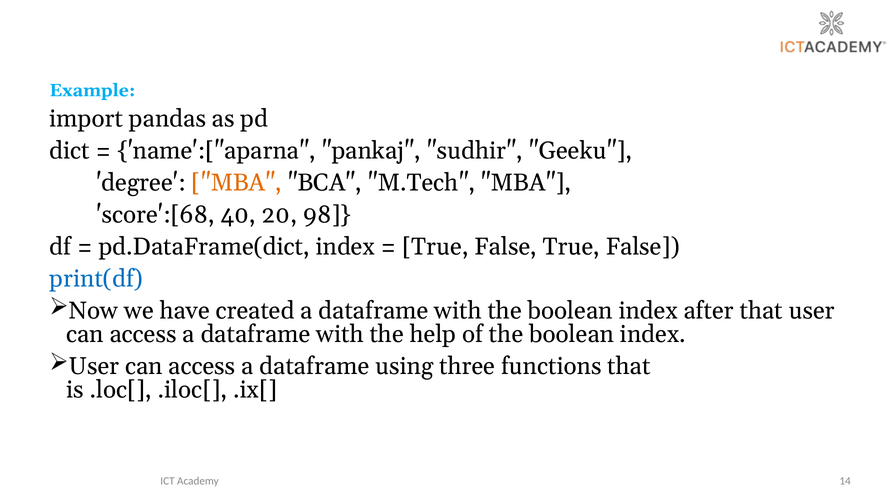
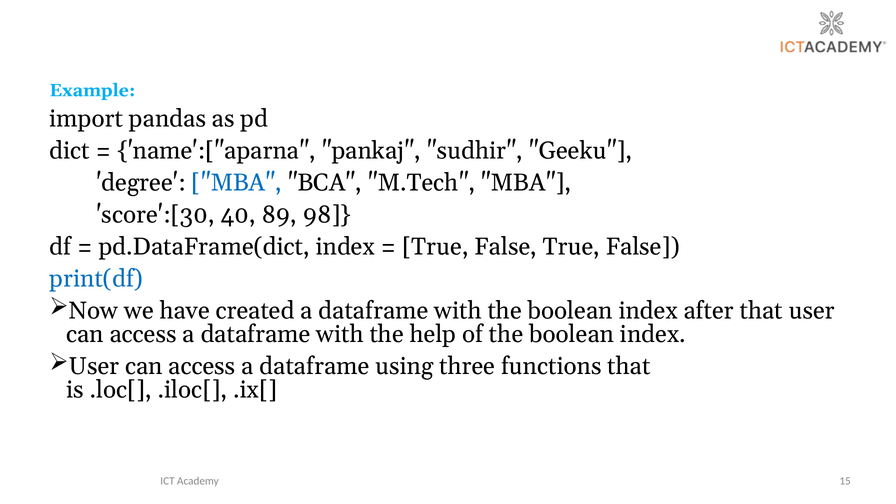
MBA at (237, 183) colour: orange -> blue
score':[68: score':[68 -> score':[30
20: 20 -> 89
14: 14 -> 15
